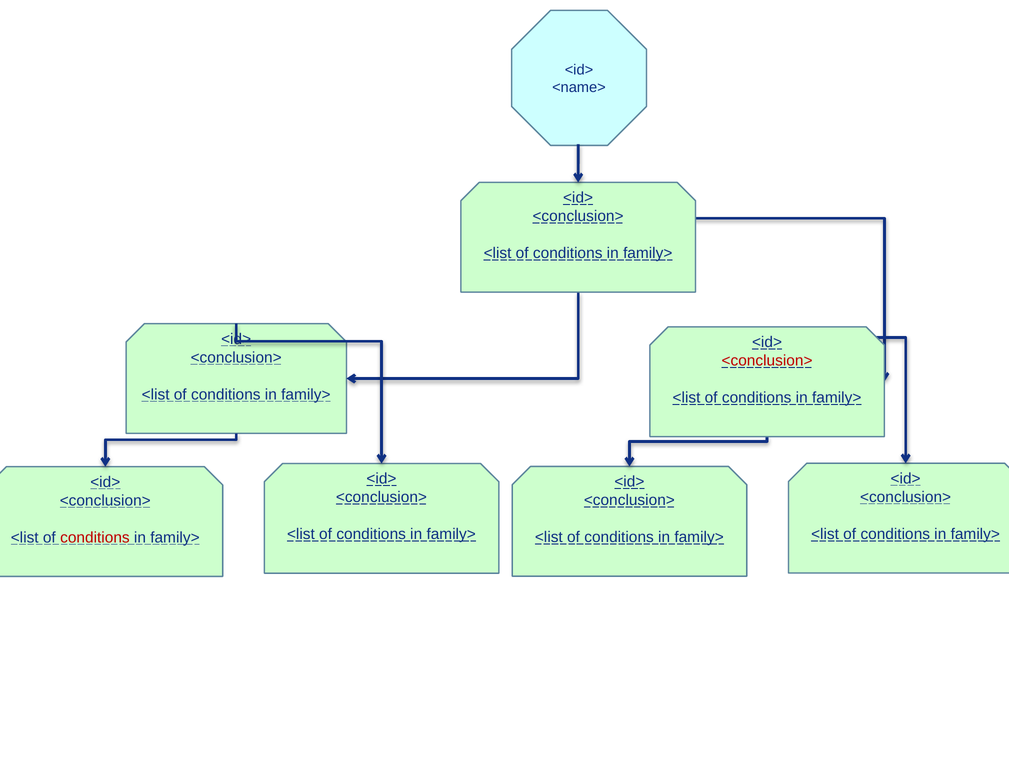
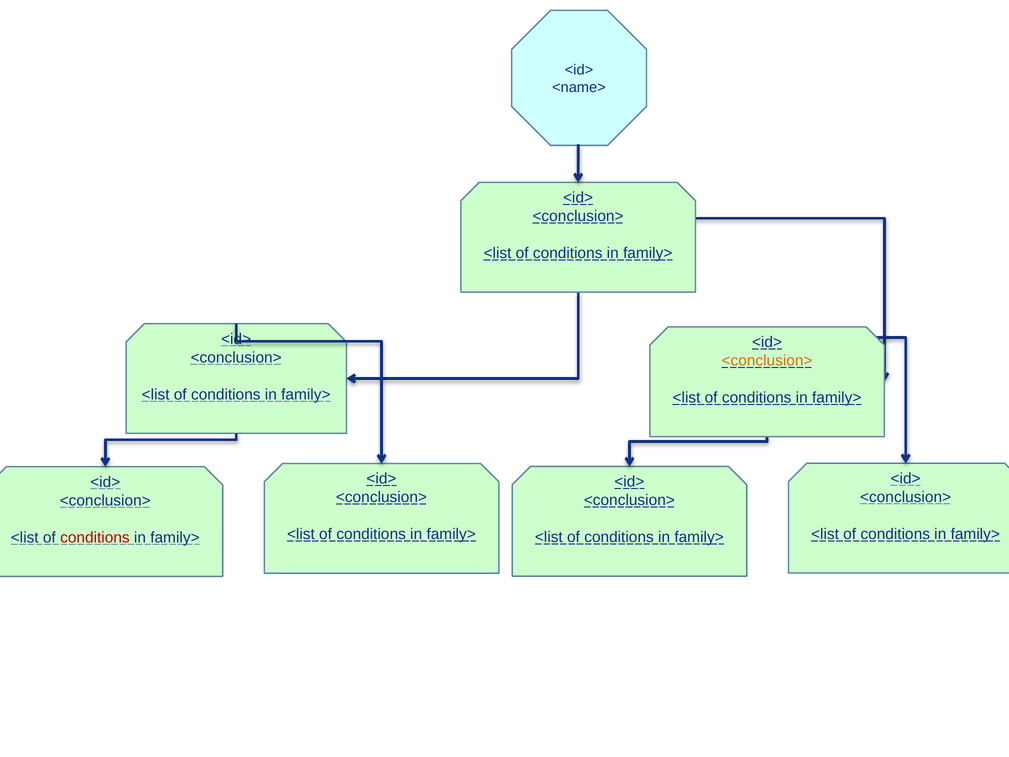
<conclusion> at (767, 361) colour: red -> orange
